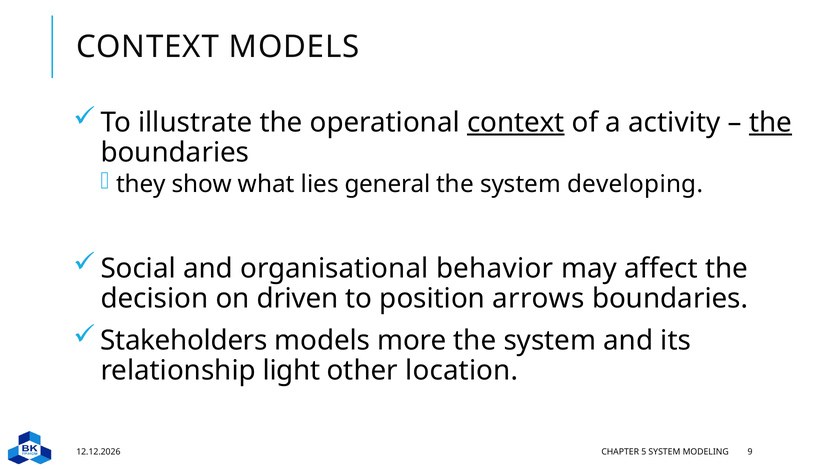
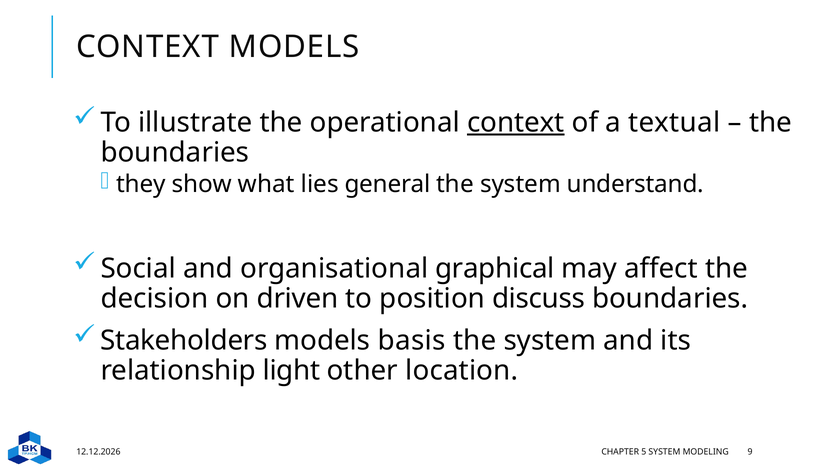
activity: activity -> textual
the at (770, 122) underline: present -> none
developing: developing -> understand
behavior: behavior -> graphical
arrows: arrows -> discuss
more: more -> basis
